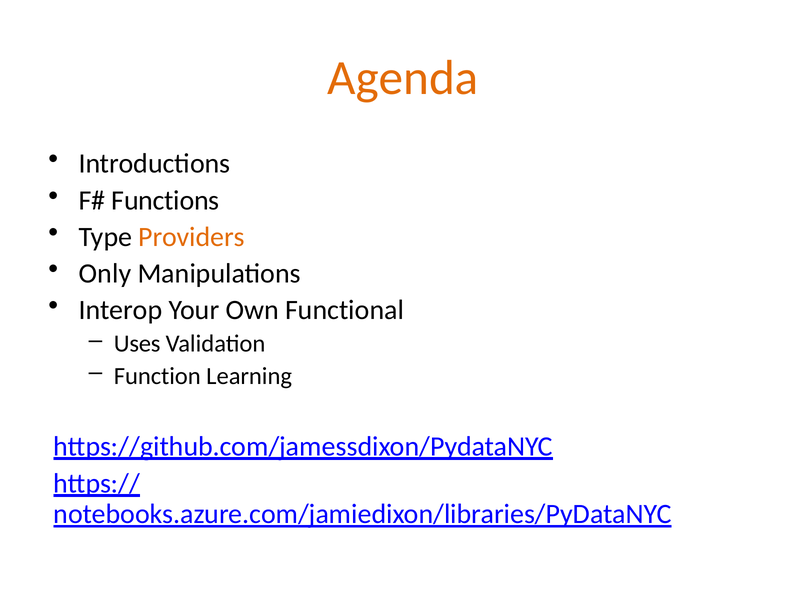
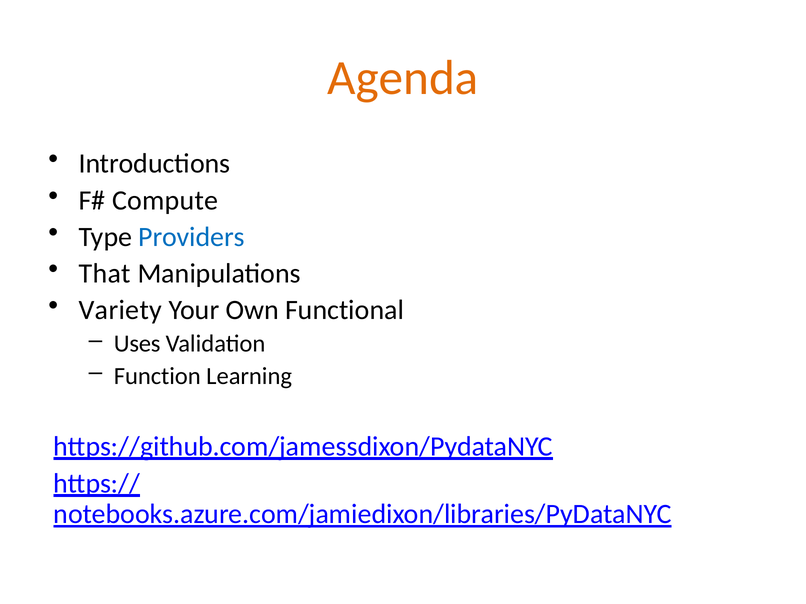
Functions: Functions -> Compute
Providers colour: orange -> blue
Only: Only -> That
Interop: Interop -> Variety
